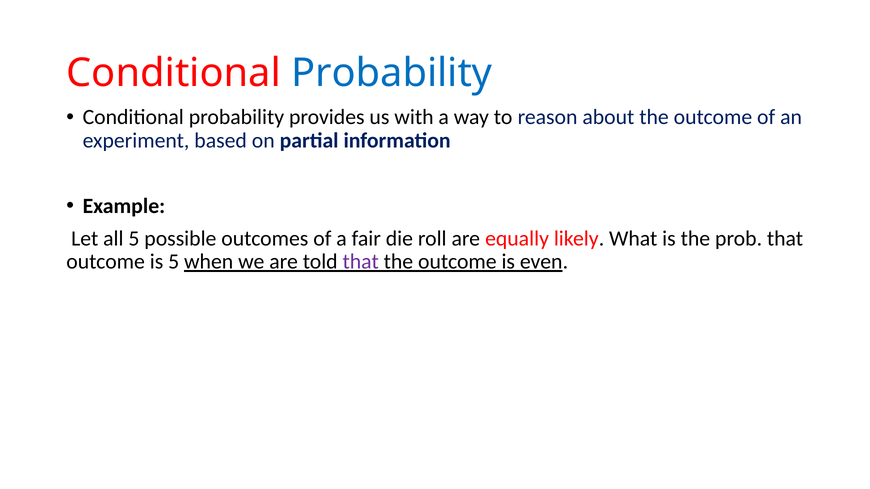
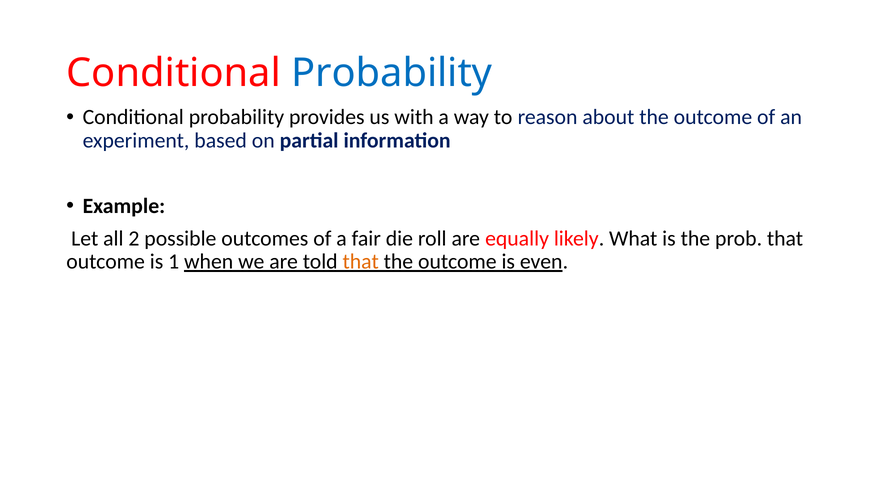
all 5: 5 -> 2
is 5: 5 -> 1
that at (361, 262) colour: purple -> orange
